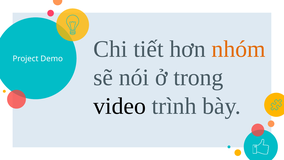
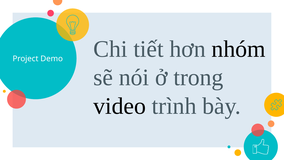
nhóm colour: orange -> black
